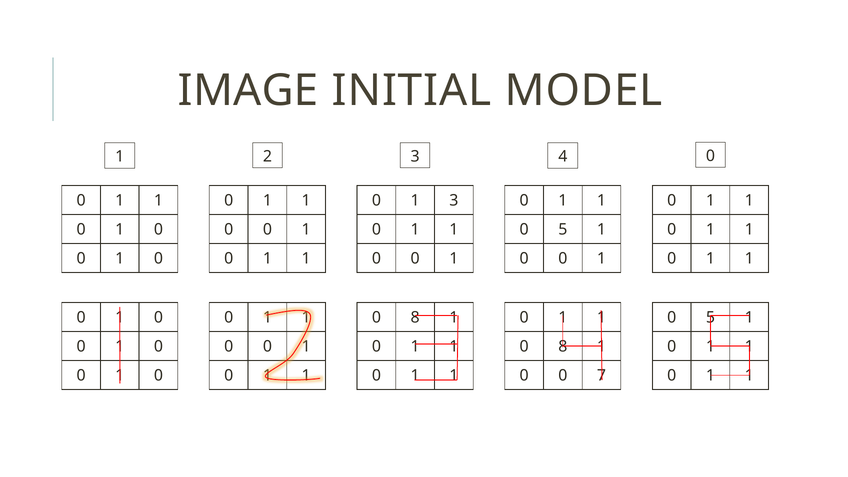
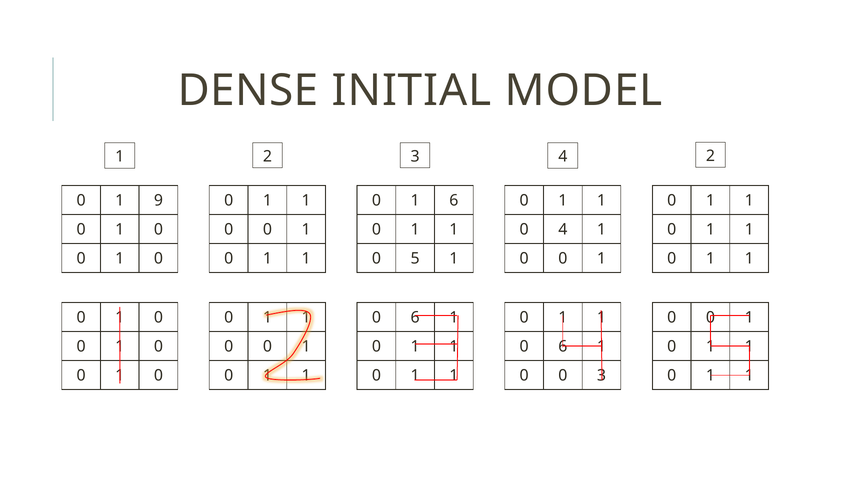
IMAGE: IMAGE -> DENSE
4 0: 0 -> 2
1 at (158, 200): 1 -> 9
1 3: 3 -> 6
5 at (563, 229): 5 -> 4
0 at (415, 258): 0 -> 5
8 at (415, 317): 8 -> 6
5 at (711, 317): 5 -> 0
8 at (563, 346): 8 -> 6
0 7: 7 -> 3
